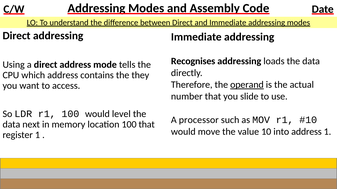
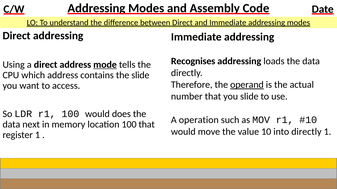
mode underline: none -> present
the they: they -> slide
level: level -> does
processor: processor -> operation
into address: address -> directly
